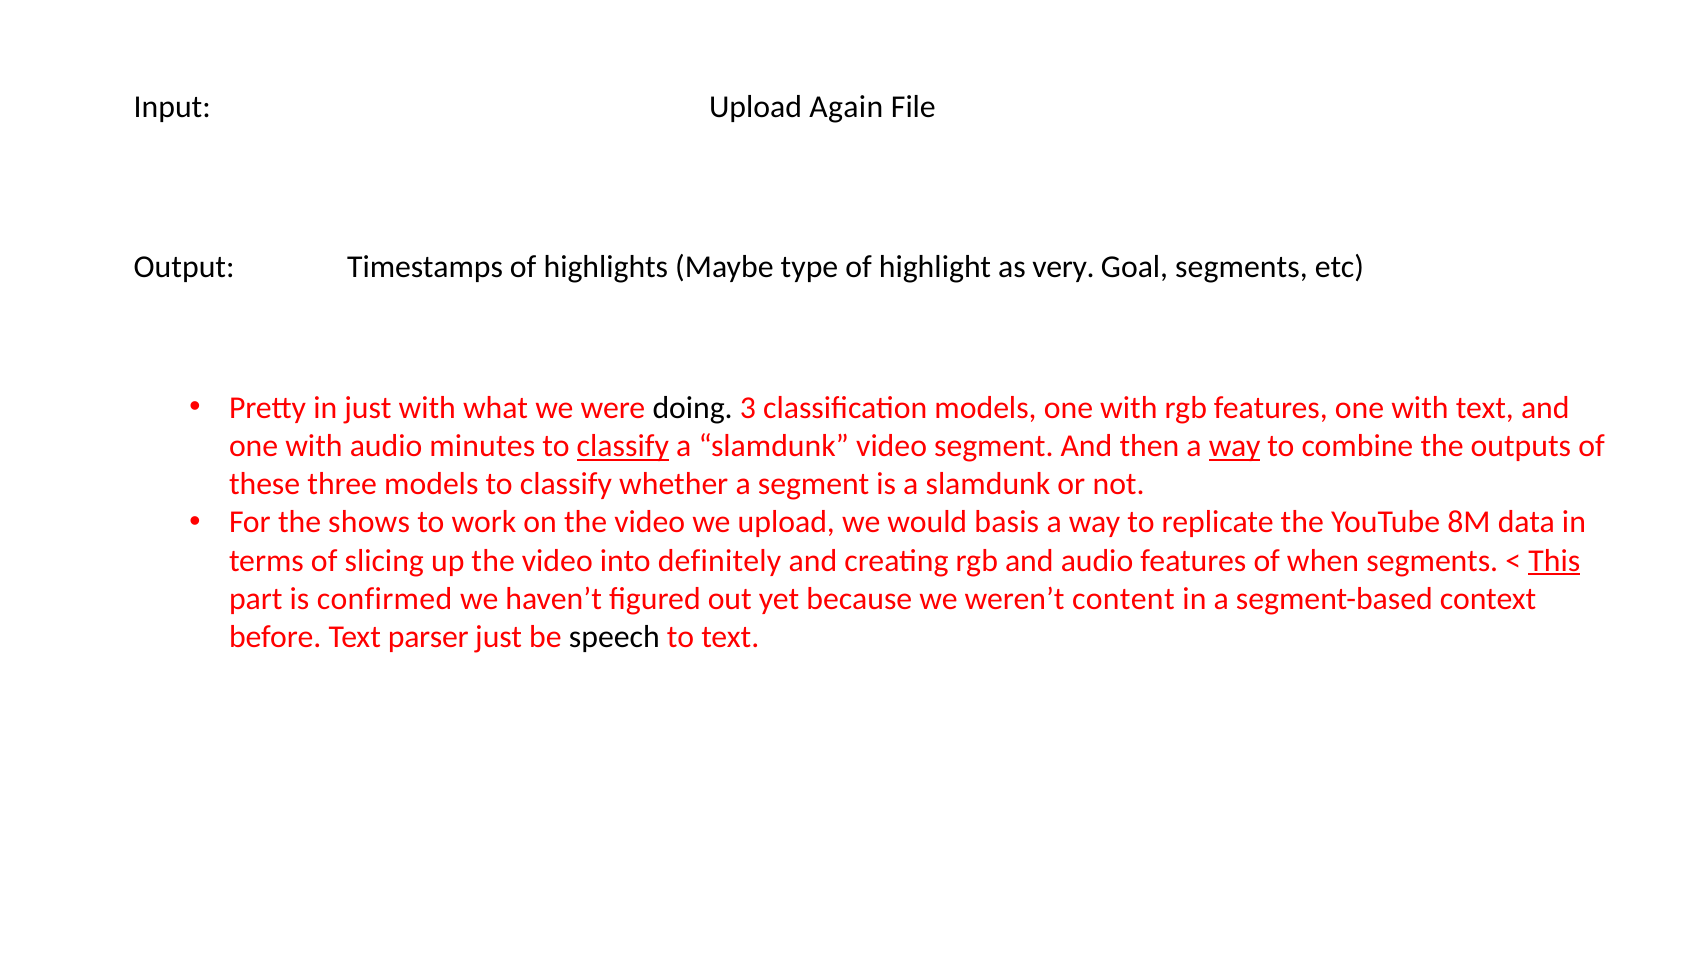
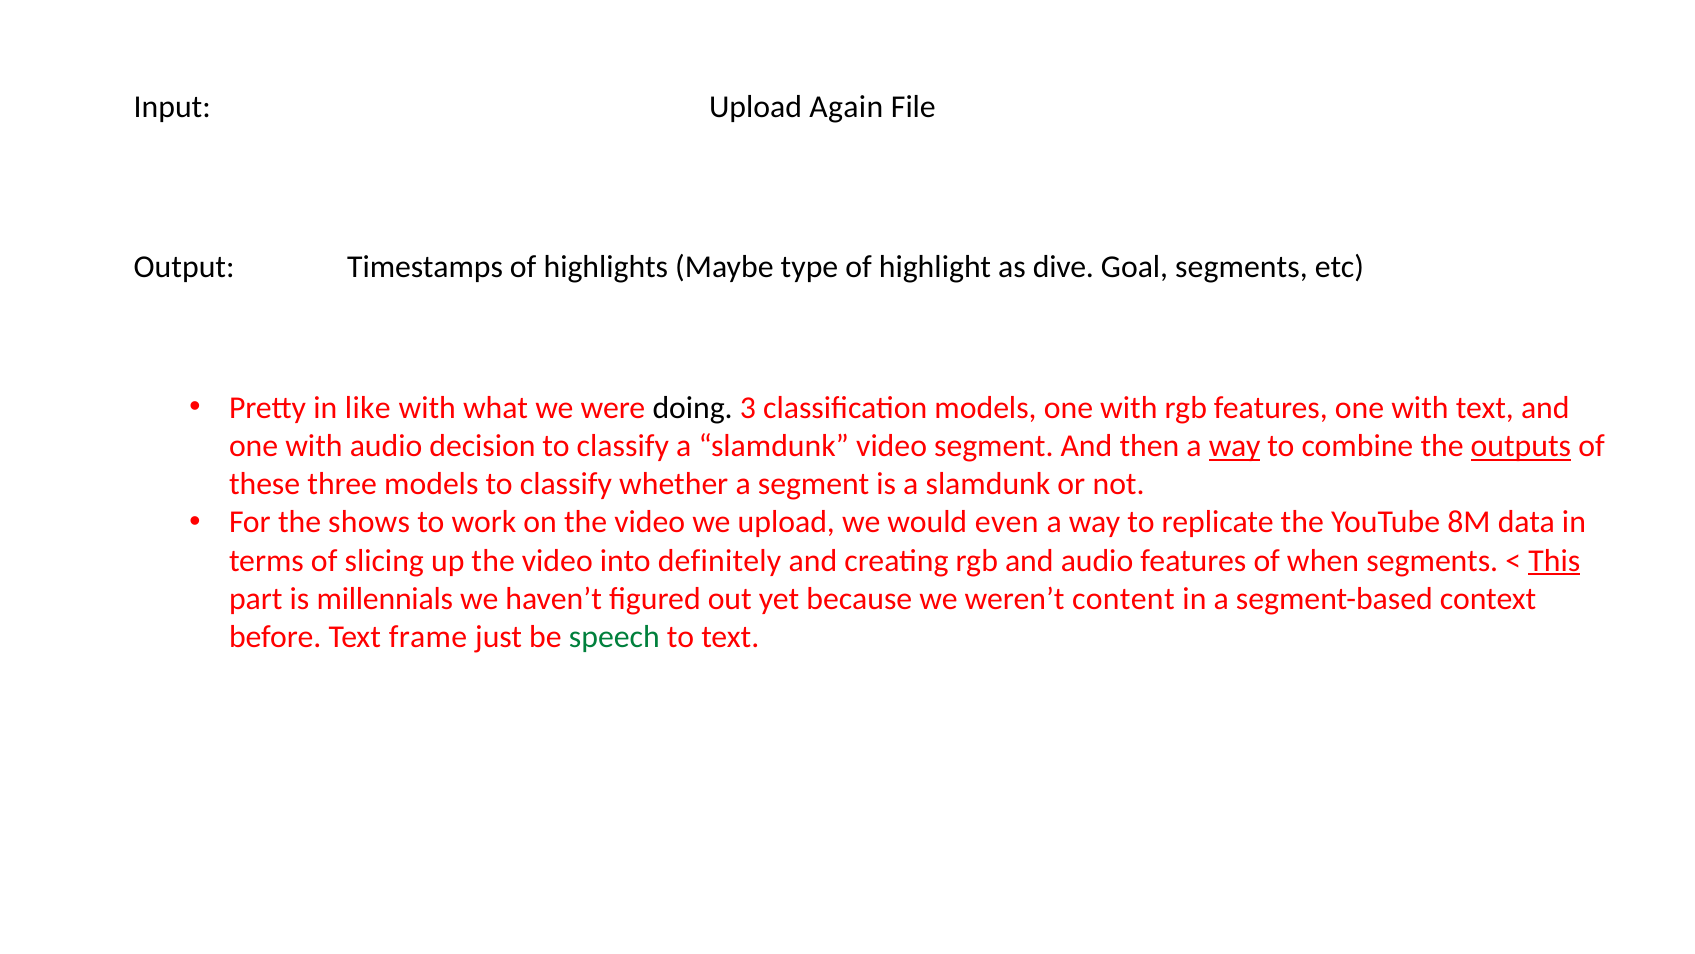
very: very -> dive
in just: just -> like
minutes: minutes -> decision
classify at (623, 446) underline: present -> none
outputs underline: none -> present
basis: basis -> even
confirmed: confirmed -> millennials
parser: parser -> frame
speech colour: black -> green
